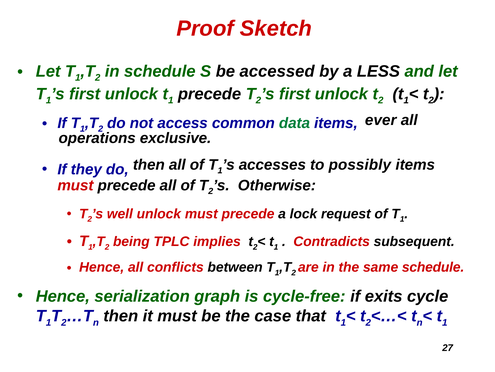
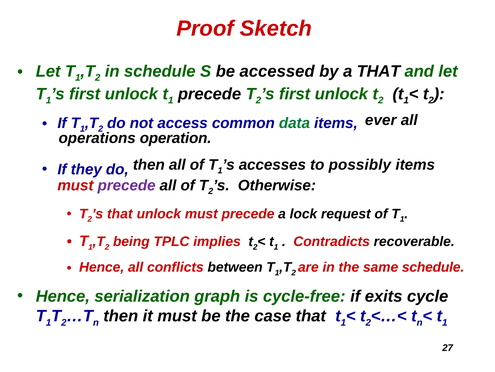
a LESS: LESS -> THAT
exclusive: exclusive -> operation
precede at (127, 185) colour: black -> purple
well at (120, 214): well -> that
subsequent: subsequent -> recoverable
